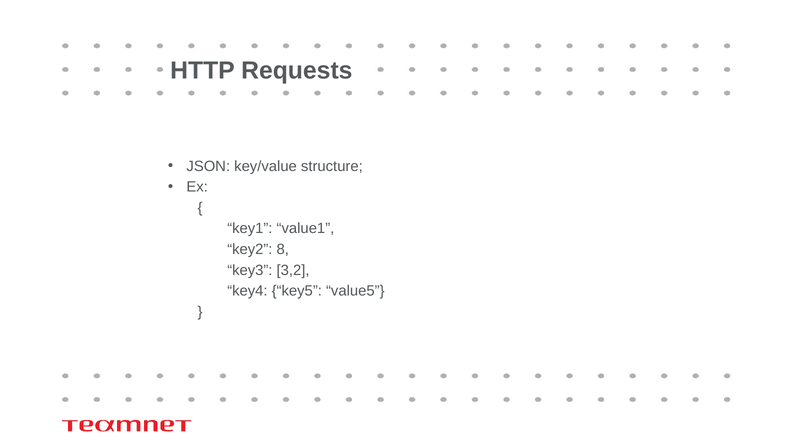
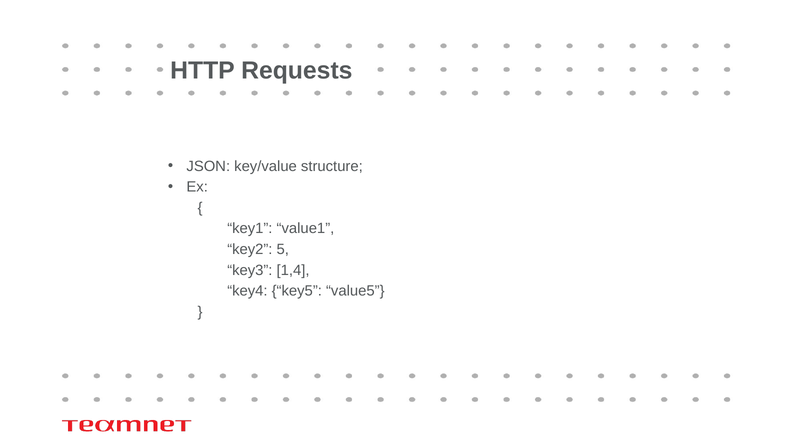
8: 8 -> 5
3,2: 3,2 -> 1,4
